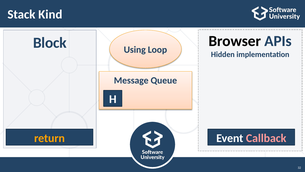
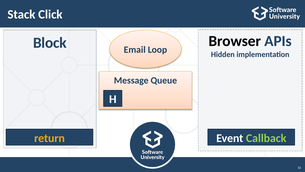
Kind: Kind -> Click
Using: Using -> Email
Callback colour: pink -> light green
